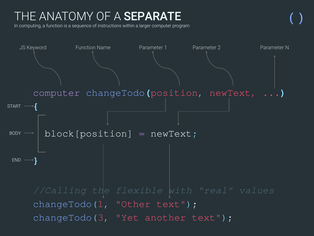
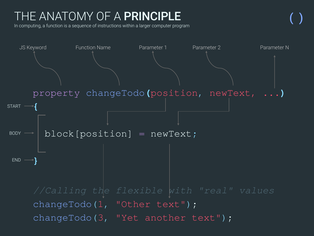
SEPARATE: SEPARATE -> PRINCIPLE
computer at (56, 92): computer -> property
